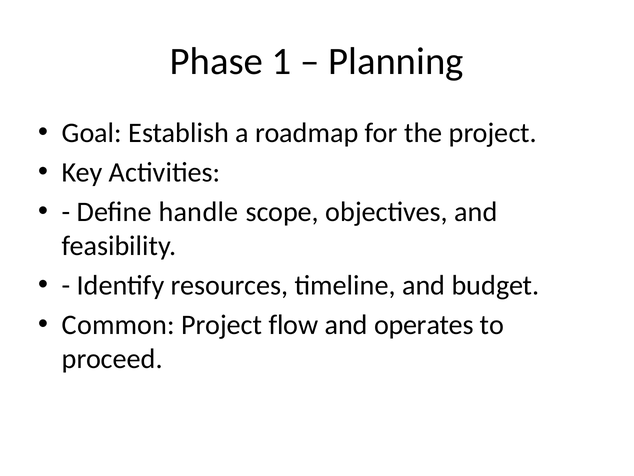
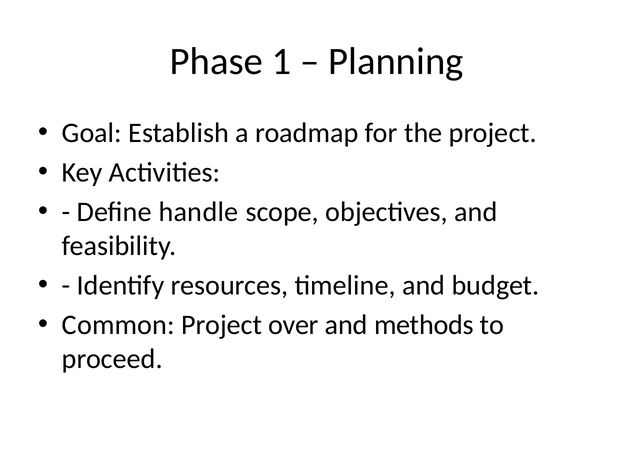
flow: flow -> over
operates: operates -> methods
